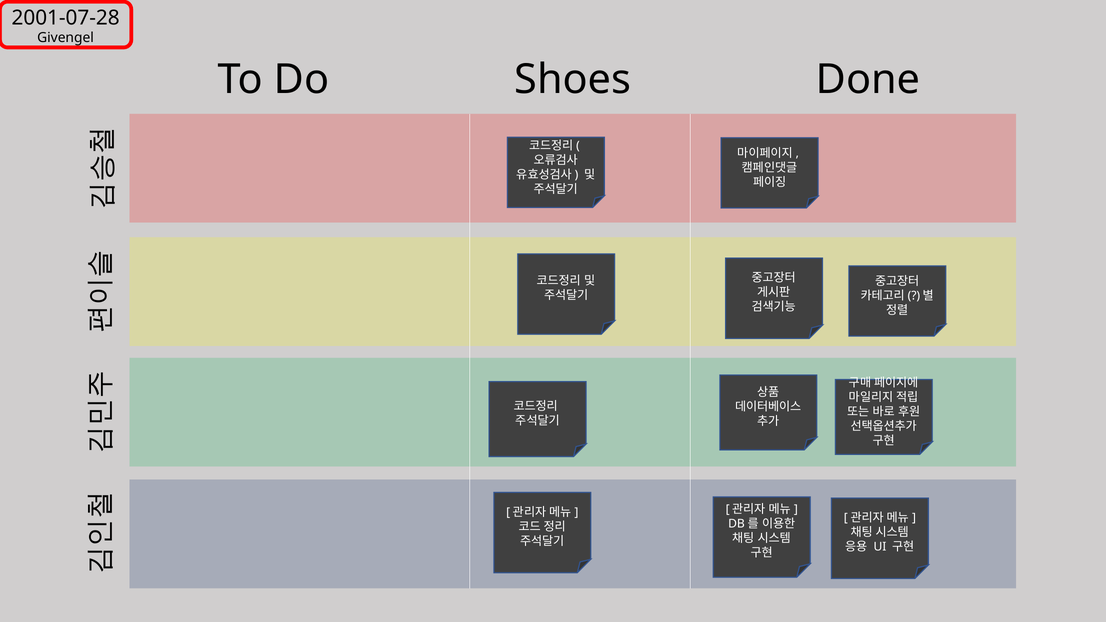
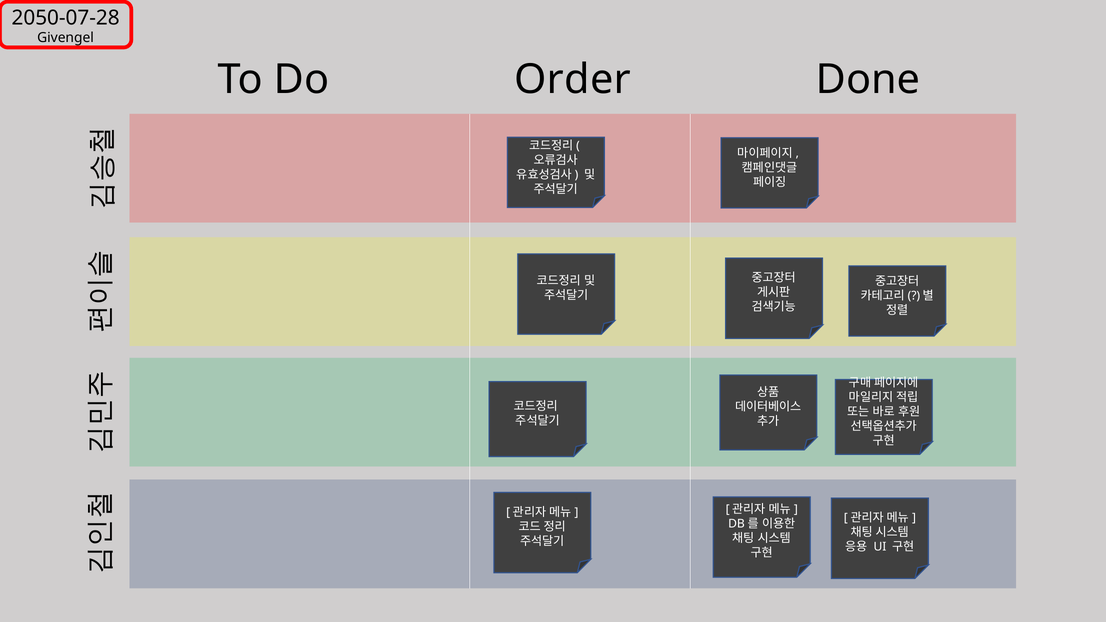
2001-07-28: 2001-07-28 -> 2050-07-28
Shoes: Shoes -> Order
